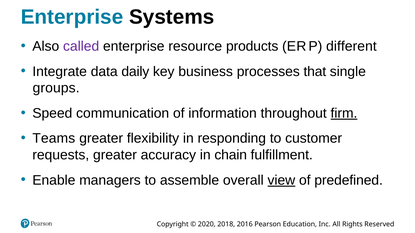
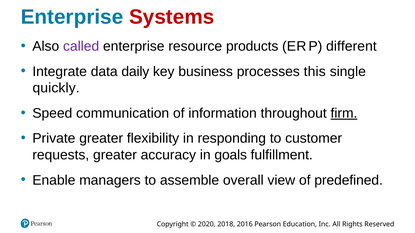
Systems colour: black -> red
that: that -> this
groups: groups -> quickly
Teams: Teams -> Private
chain: chain -> goals
view underline: present -> none
